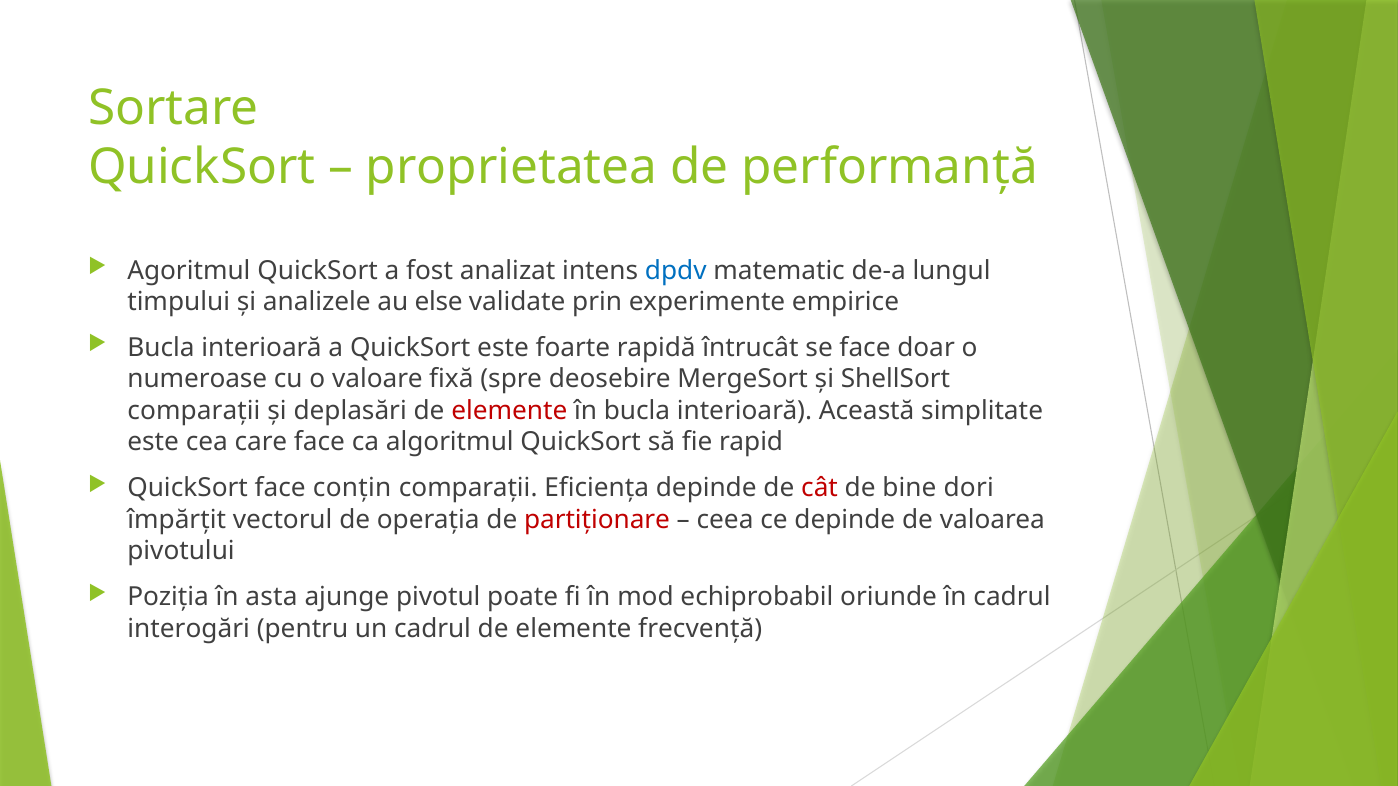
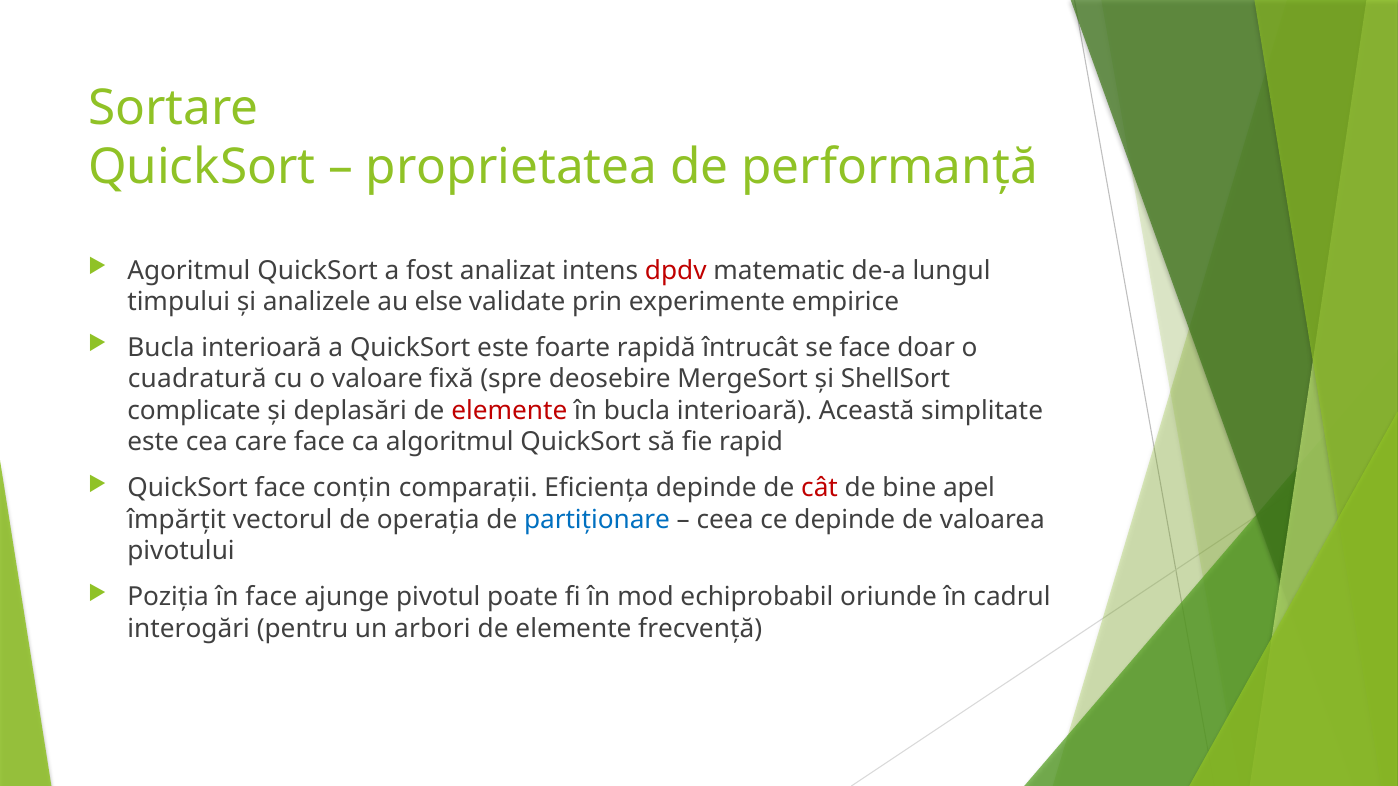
dpdv colour: blue -> red
numeroase: numeroase -> cuadratură
comparații at (194, 411): comparații -> complicate
dori: dori -> apel
partiționare colour: red -> blue
în asta: asta -> face
un cadrul: cadrul -> arbori
